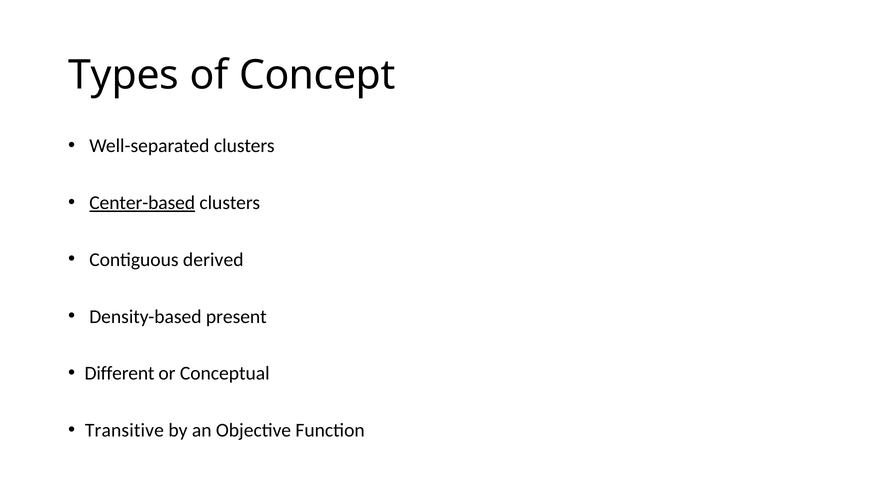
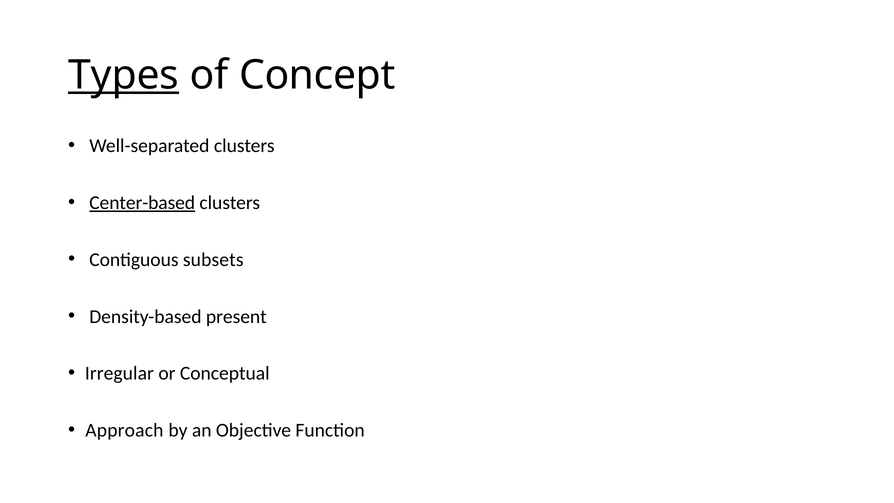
Types underline: none -> present
derived: derived -> subsets
Different: Different -> Irregular
Transitive: Transitive -> Approach
